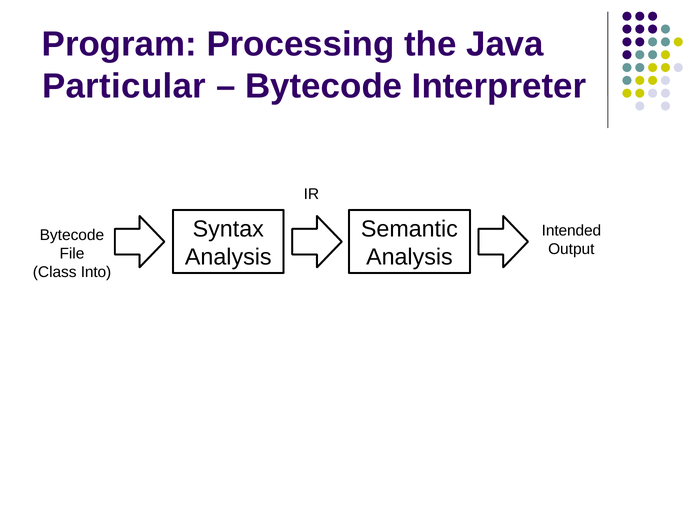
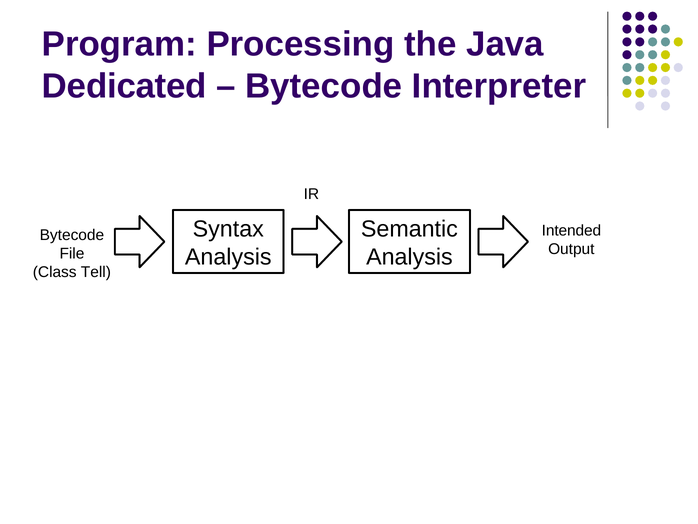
Particular: Particular -> Dedicated
Into: Into -> Tell
